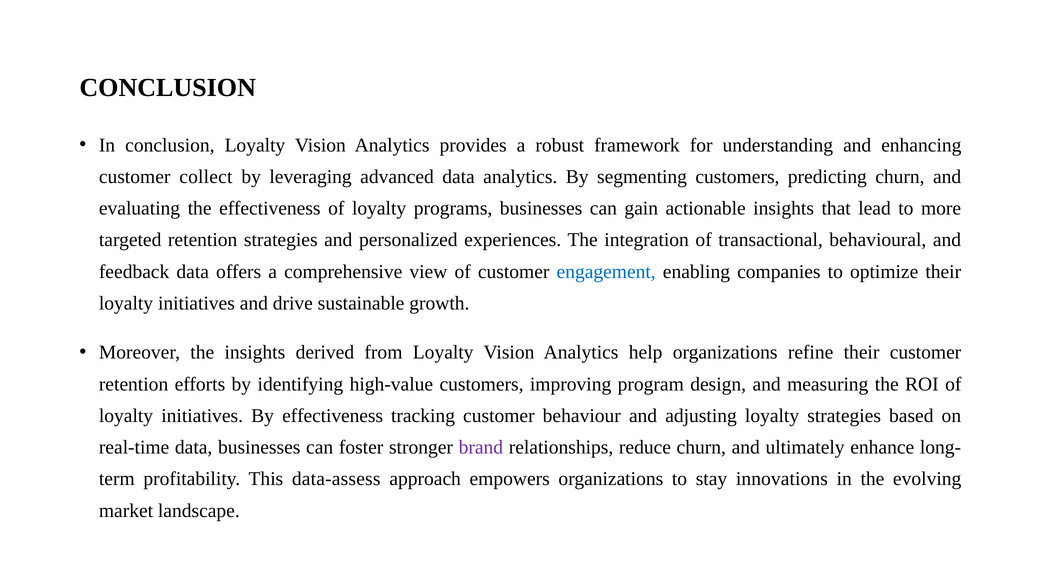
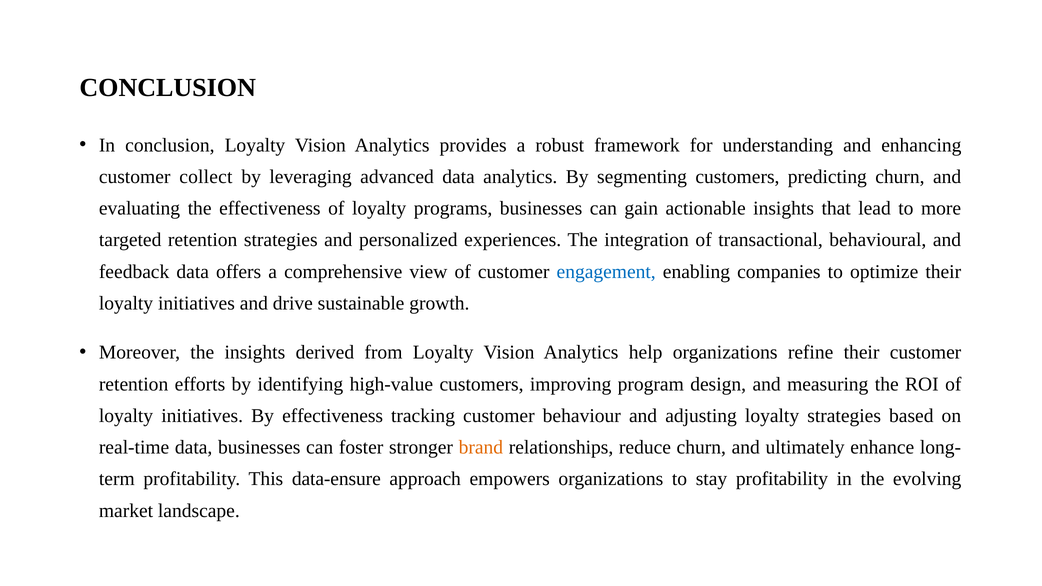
brand colour: purple -> orange
data-assess: data-assess -> data-ensure
stay innovations: innovations -> profitability
